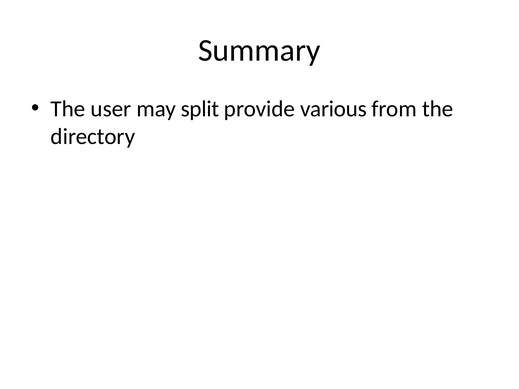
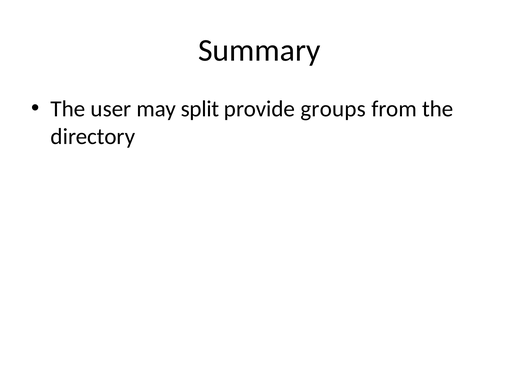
various: various -> groups
